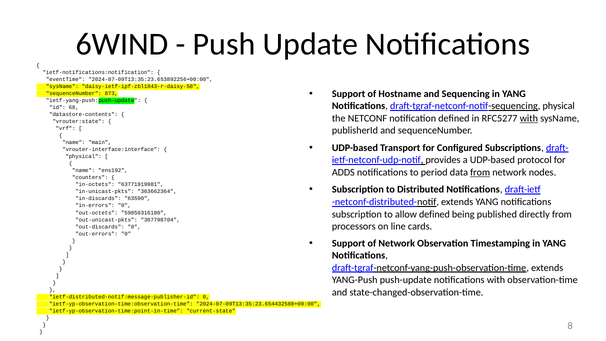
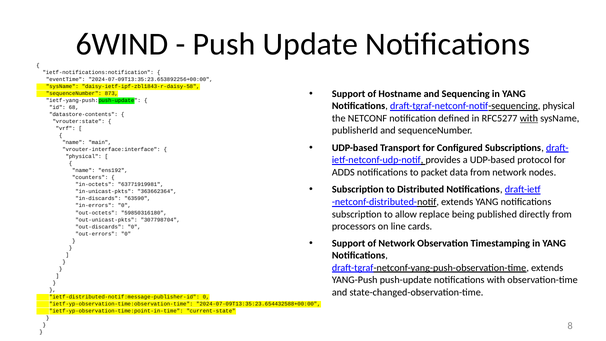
period: period -> packet
from at (480, 172) underline: present -> none
allow defined: defined -> replace
